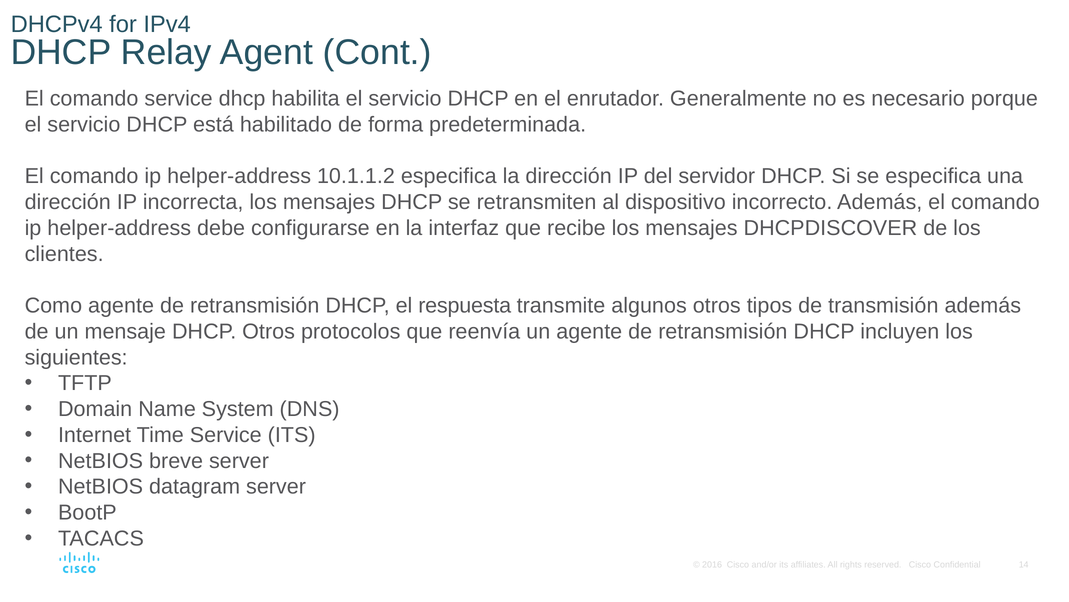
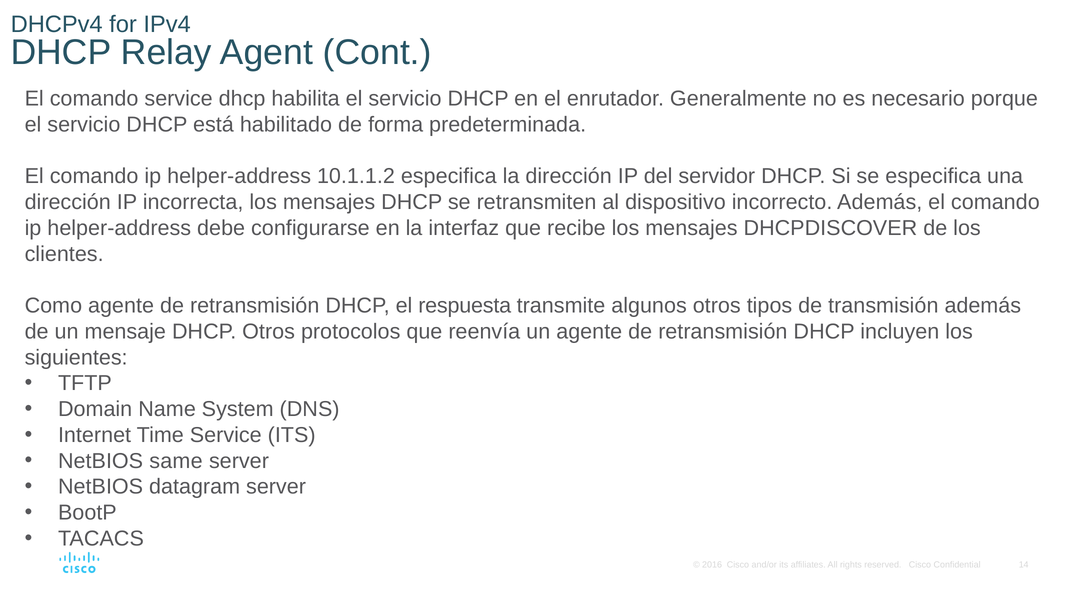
breve: breve -> same
